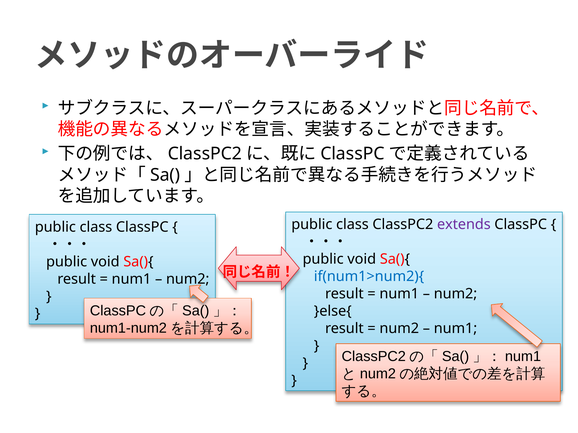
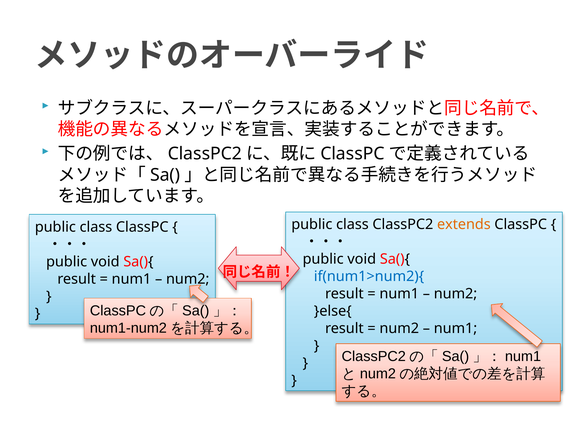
extends colour: purple -> orange
